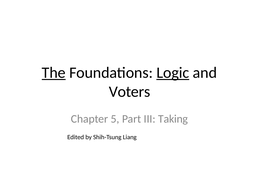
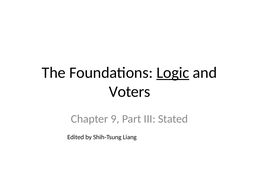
The underline: present -> none
5: 5 -> 9
Taking: Taking -> Stated
